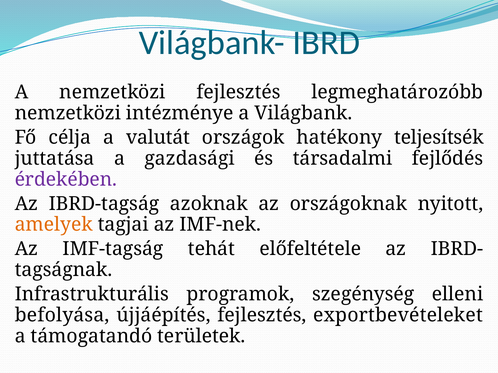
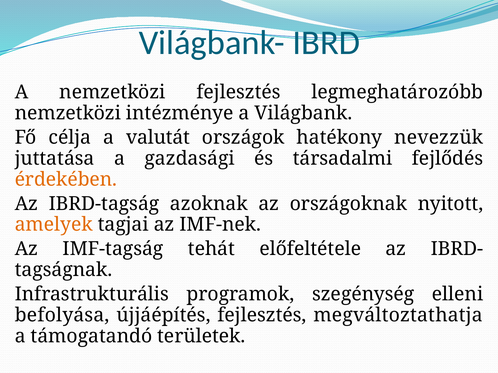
teljesítsék: teljesítsék -> nevezzük
érdekében colour: purple -> orange
exportbevételeket: exportbevételeket -> megváltoztathatja
